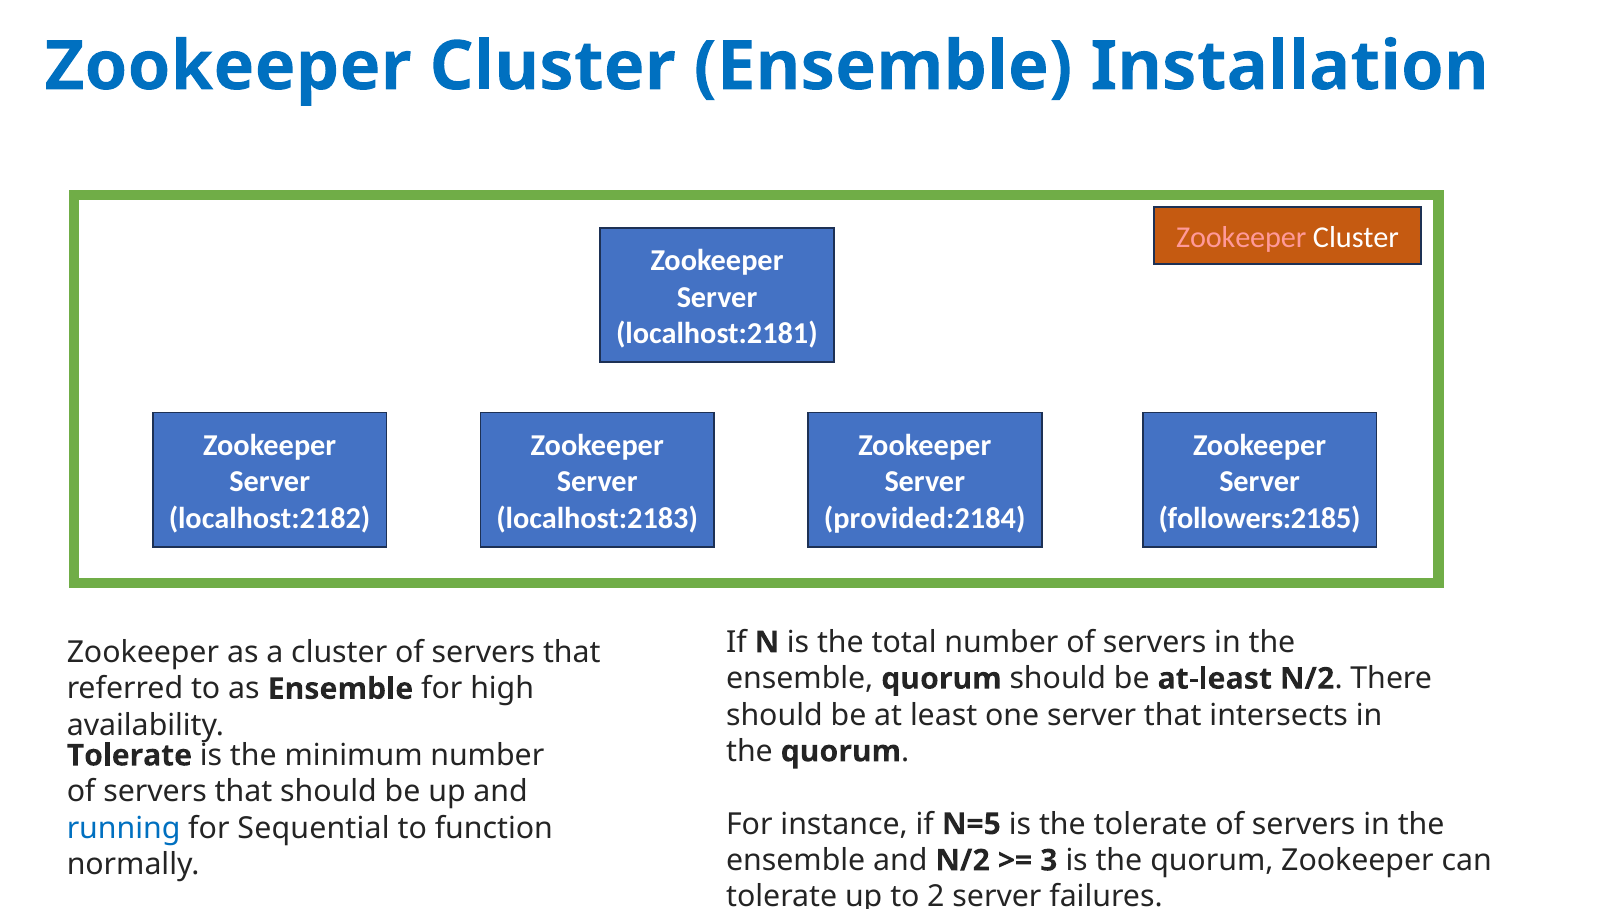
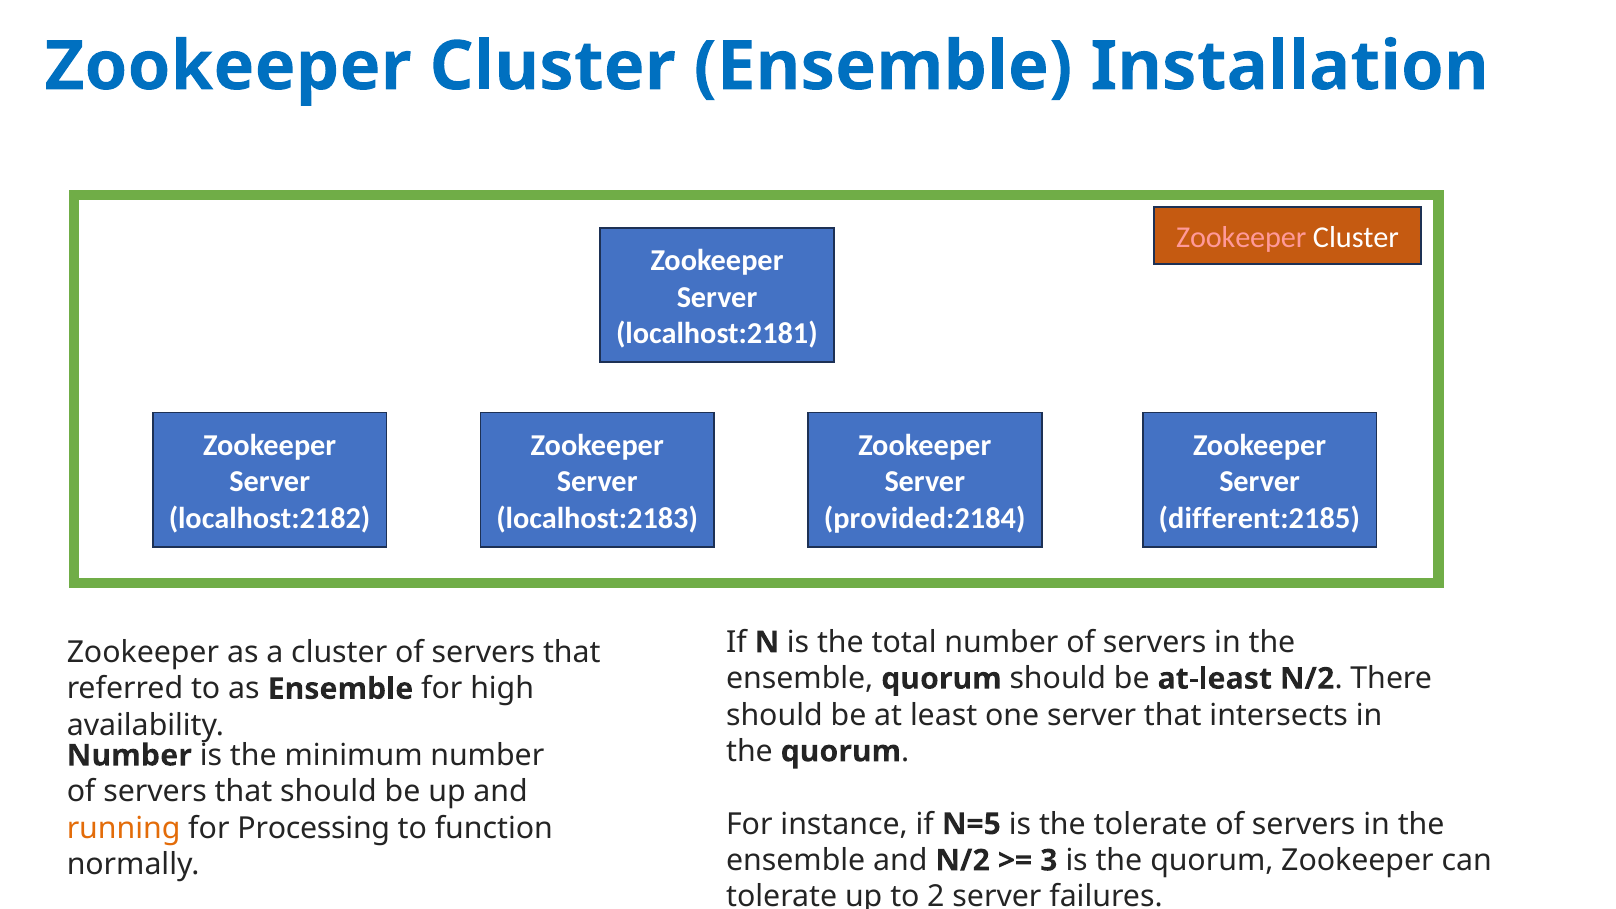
followers:2185: followers:2185 -> different:2185
Tolerate at (129, 756): Tolerate -> Number
running colour: blue -> orange
Sequential: Sequential -> Processing
